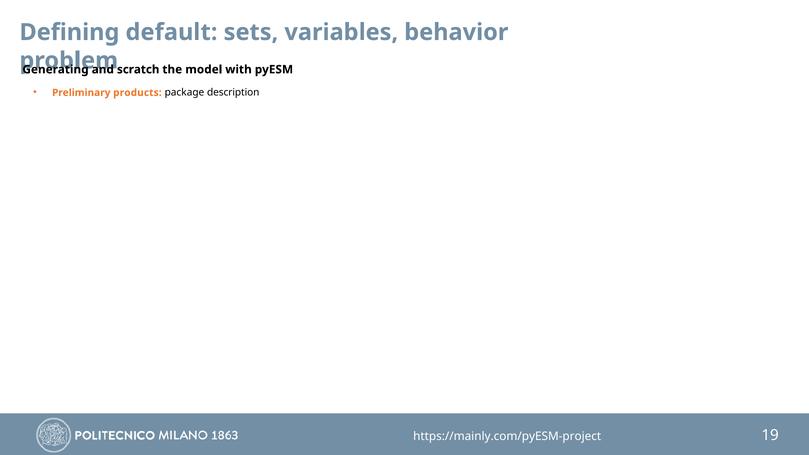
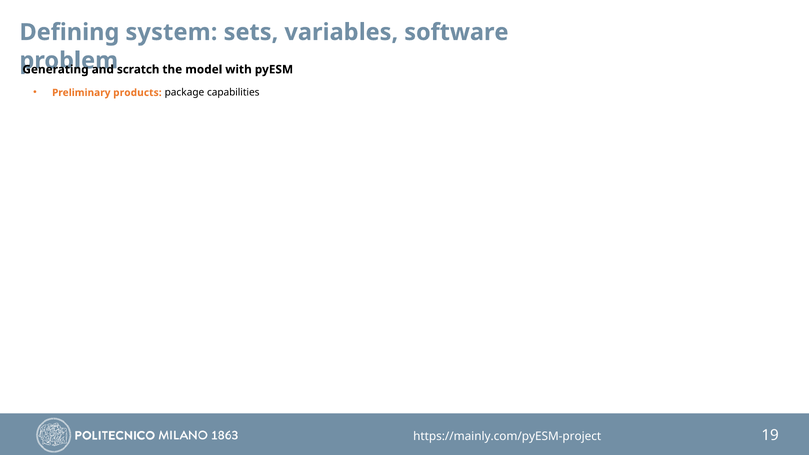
default: default -> system
behavior: behavior -> software
description: description -> capabilities
